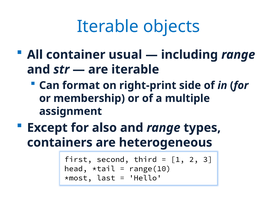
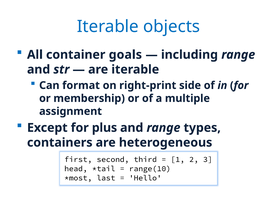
usual: usual -> goals
also: also -> plus
